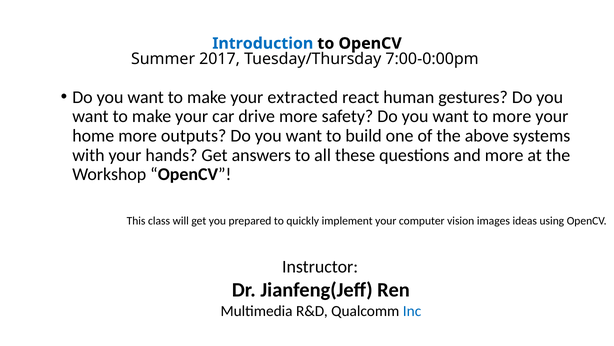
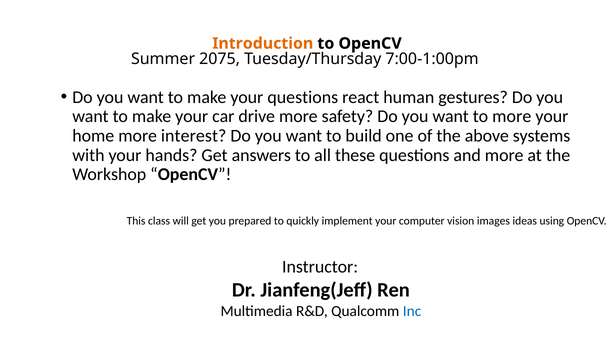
Introduction colour: blue -> orange
2017: 2017 -> 2075
7:00-0:00pm: 7:00-0:00pm -> 7:00-1:00pm
your extracted: extracted -> questions
outputs: outputs -> interest
